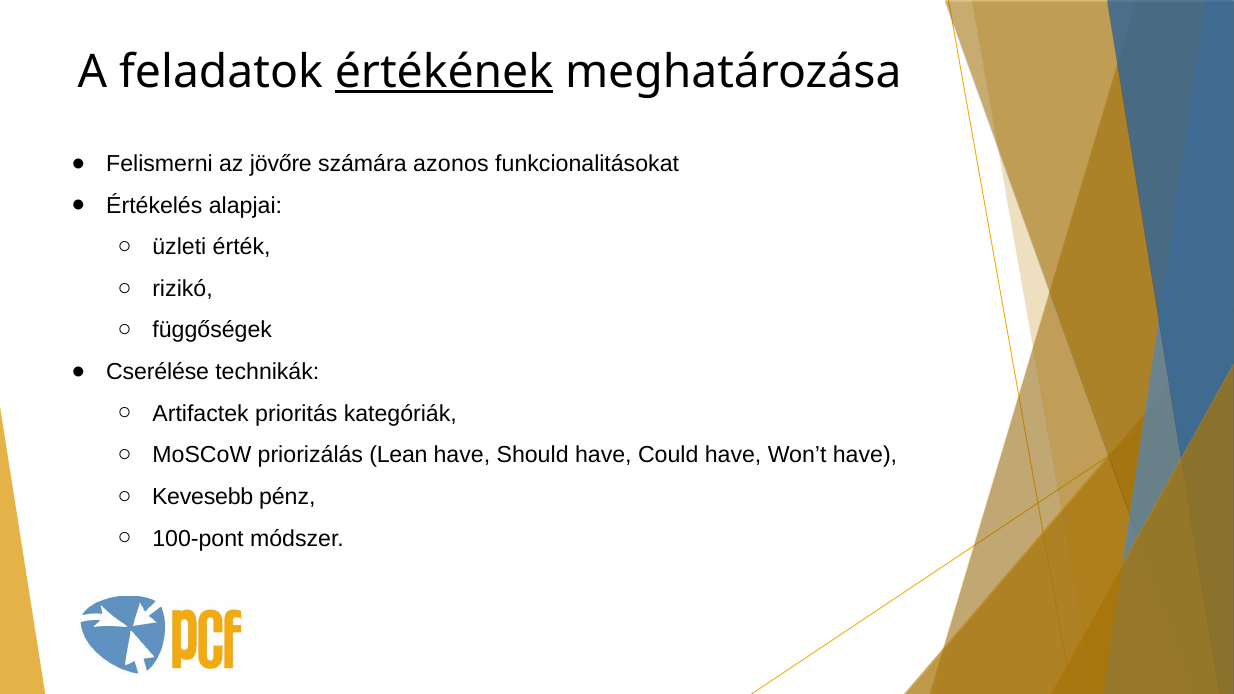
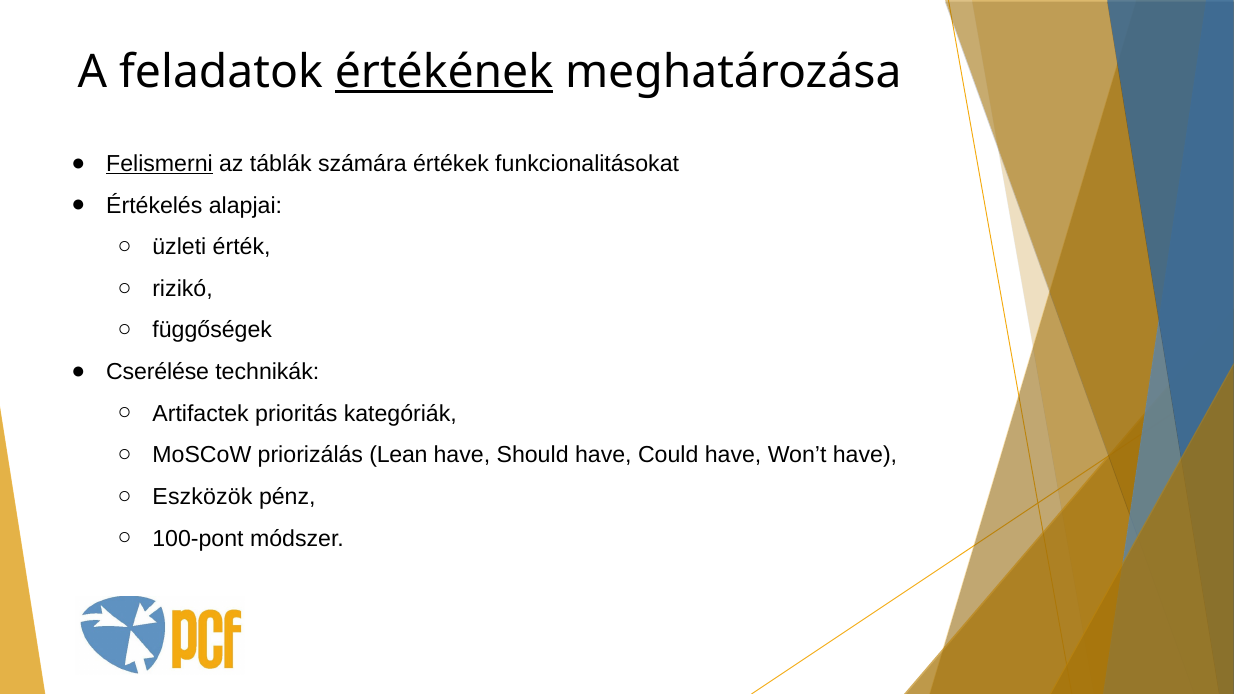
Felismerni underline: none -> present
jövőre: jövőre -> táblák
azonos: azonos -> értékek
Kevesebb: Kevesebb -> Eszközök
